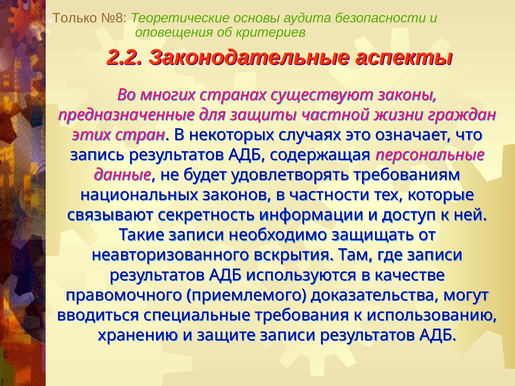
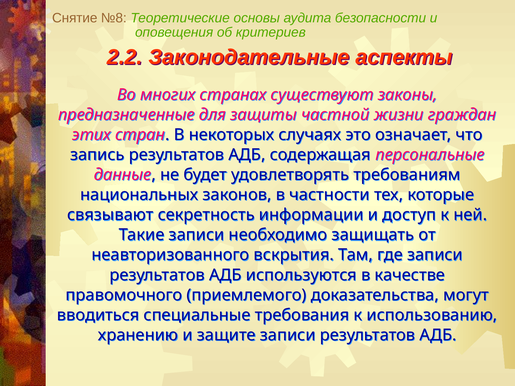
Только: Только -> Снятие
